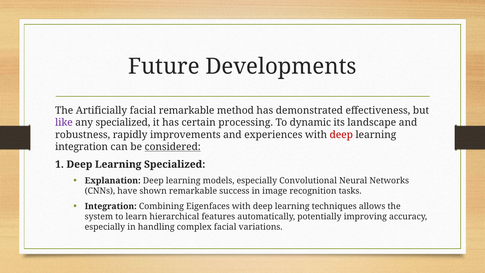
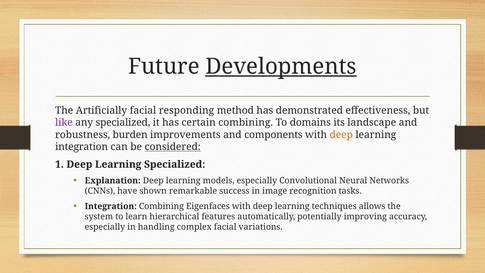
Developments underline: none -> present
facial remarkable: remarkable -> responding
certain processing: processing -> combining
dynamic: dynamic -> domains
rapidly: rapidly -> burden
experiences: experiences -> components
deep at (341, 135) colour: red -> orange
